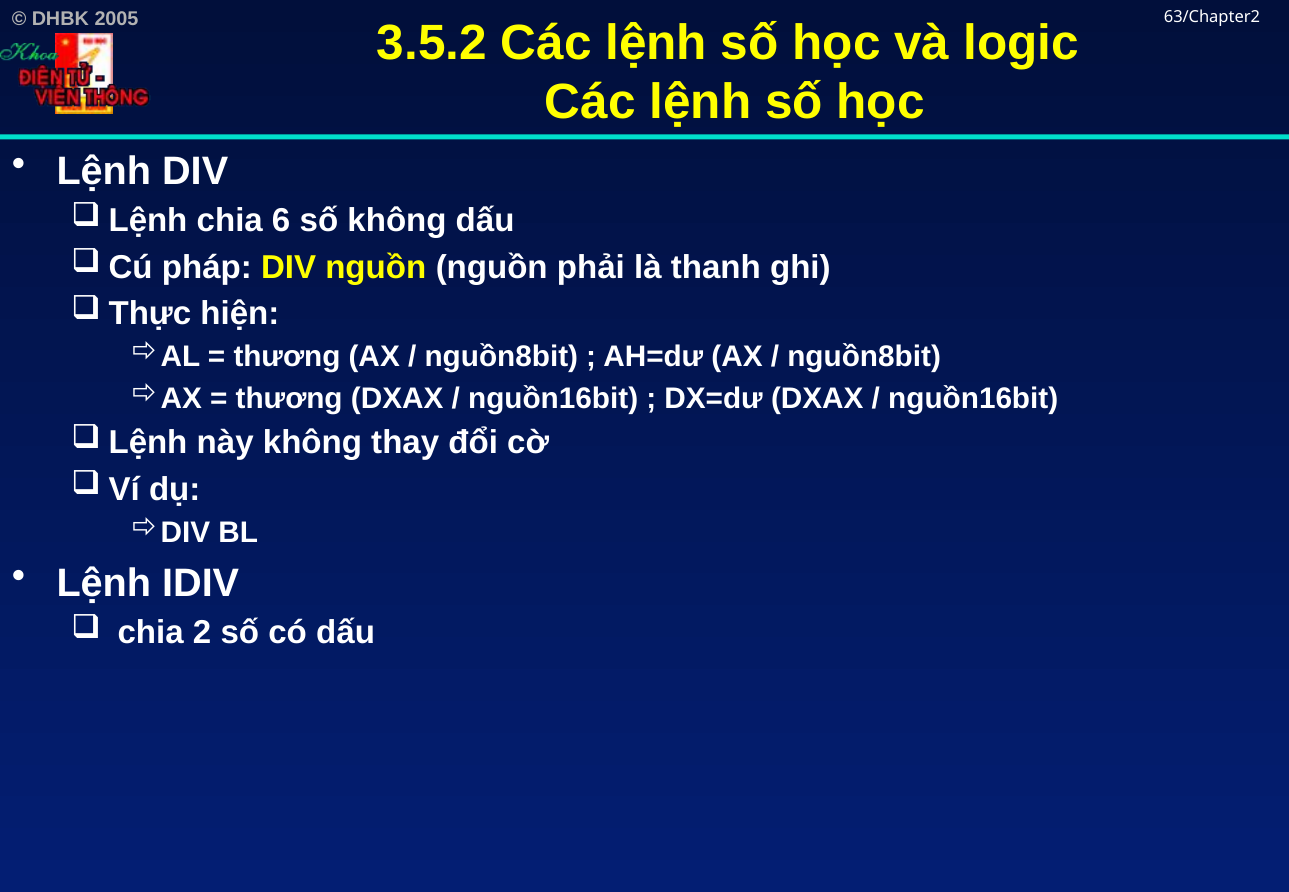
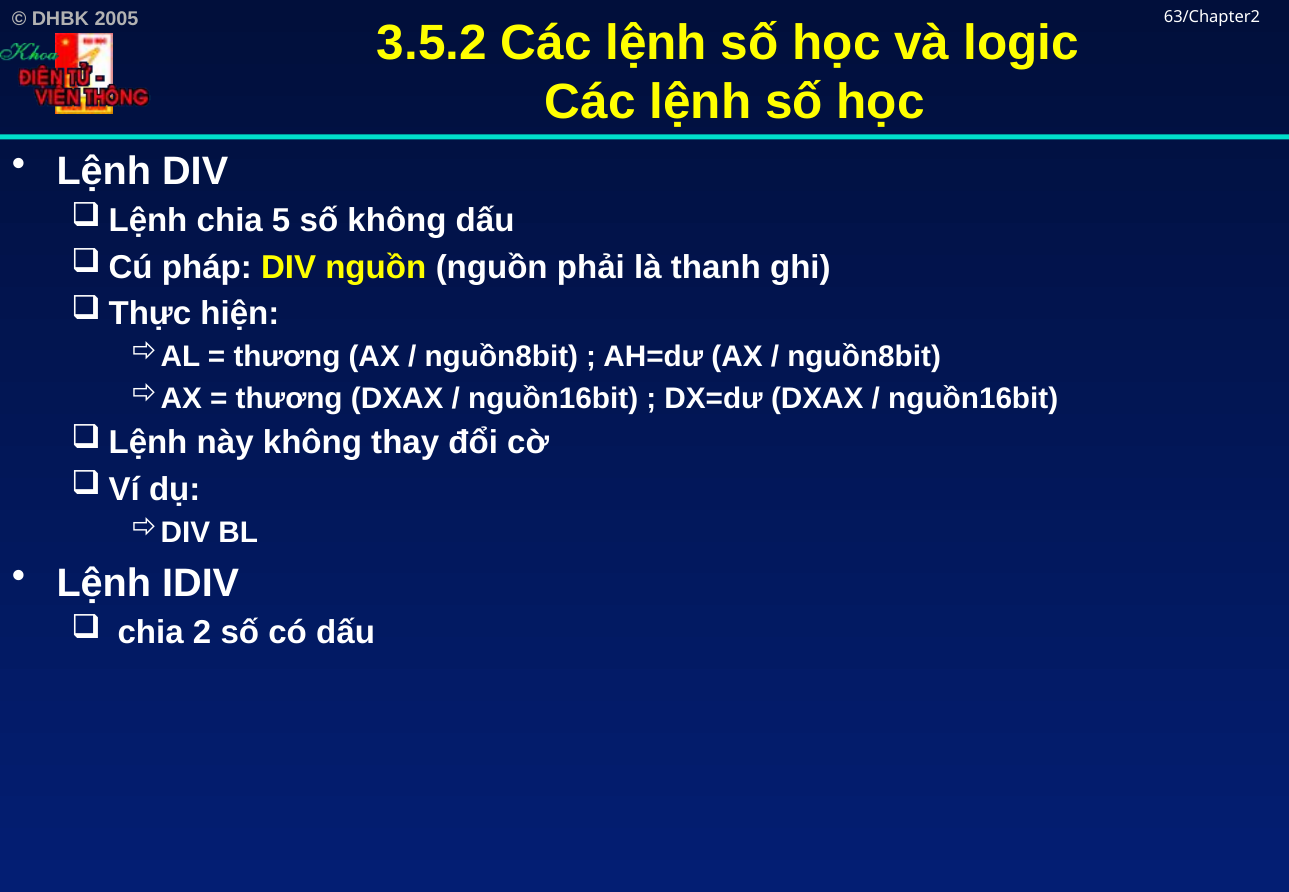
6: 6 -> 5
